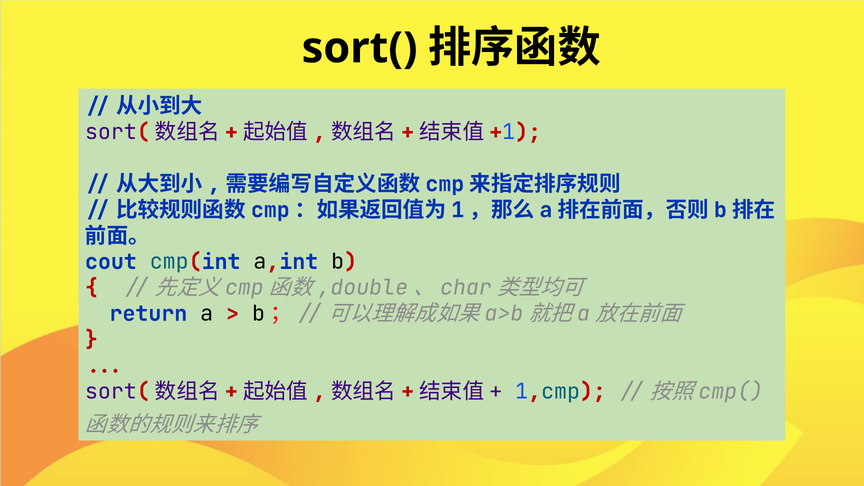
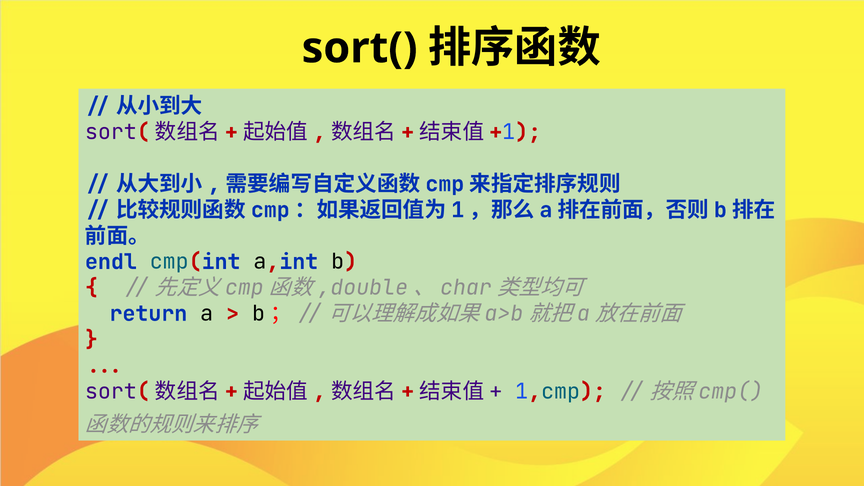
cout: cout -> endl
